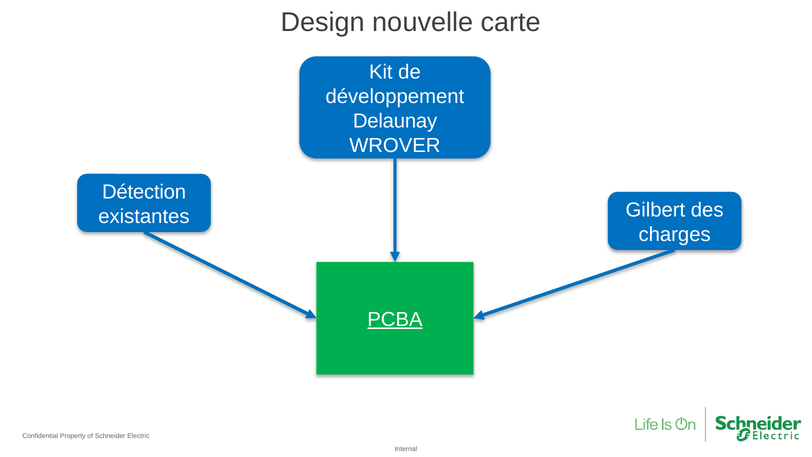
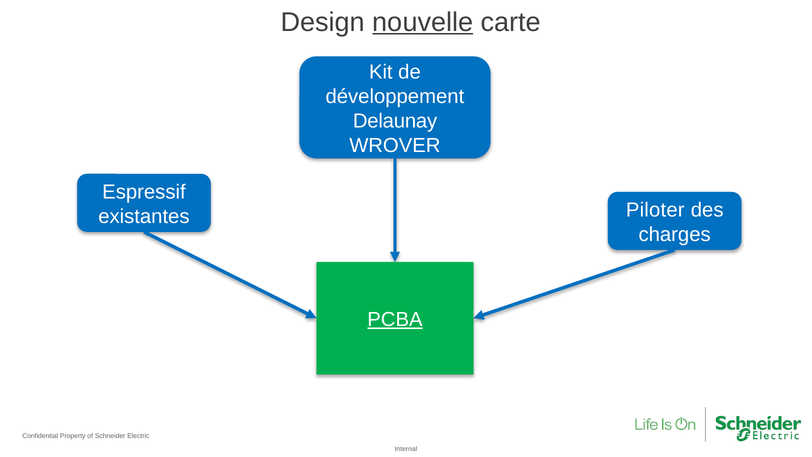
nouvelle underline: none -> present
Détection: Détection -> Espressif
Gilbert: Gilbert -> Piloter
